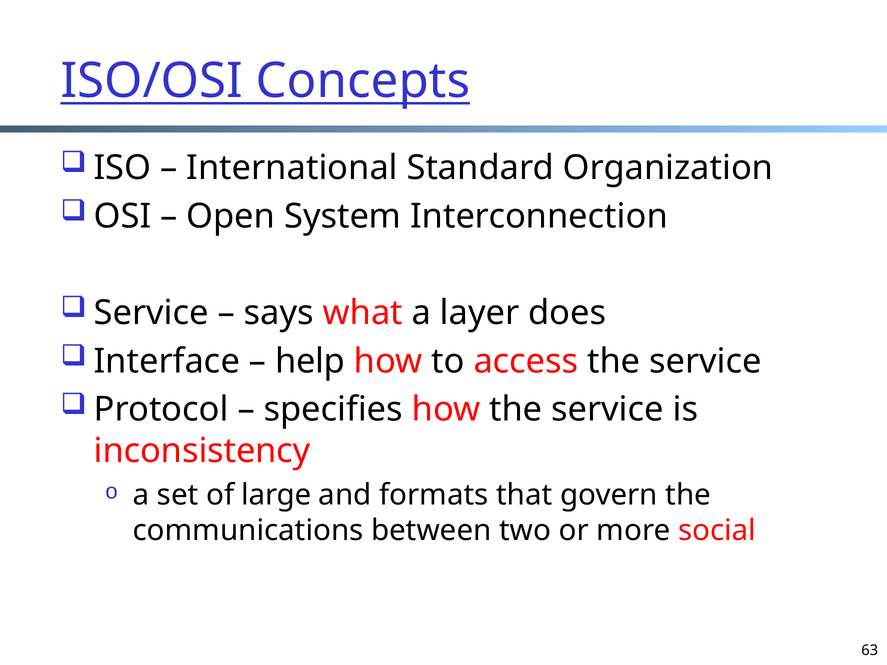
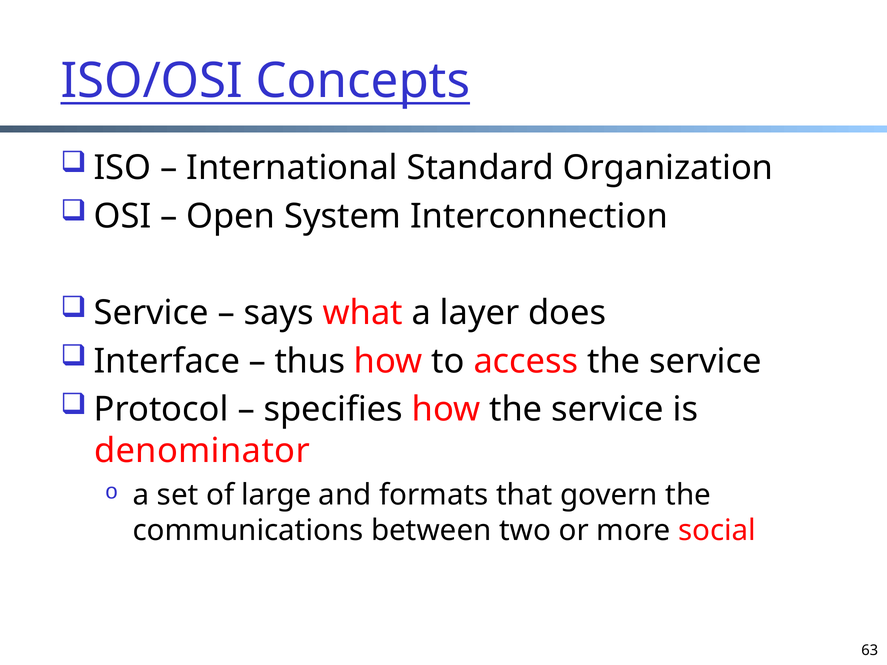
help: help -> thus
inconsistency: inconsistency -> denominator
